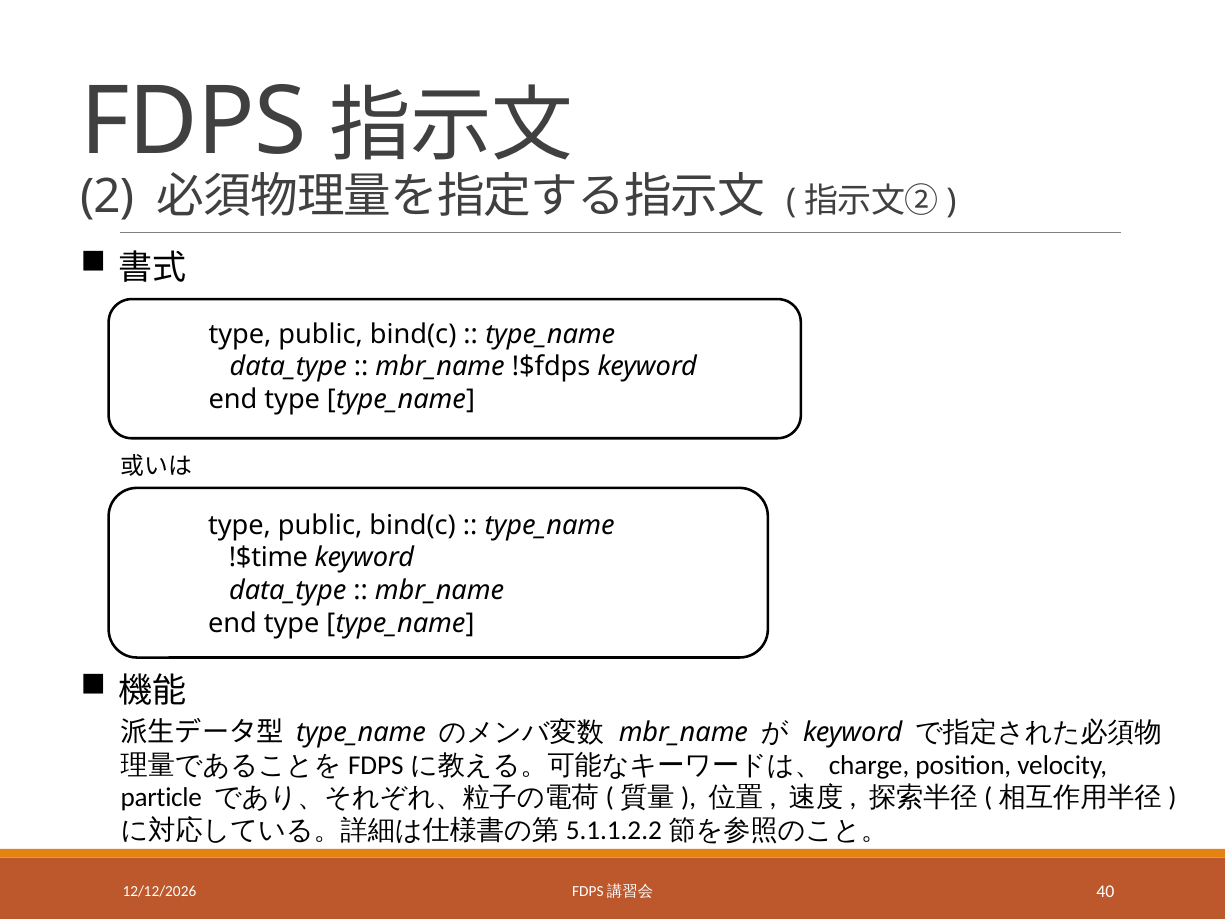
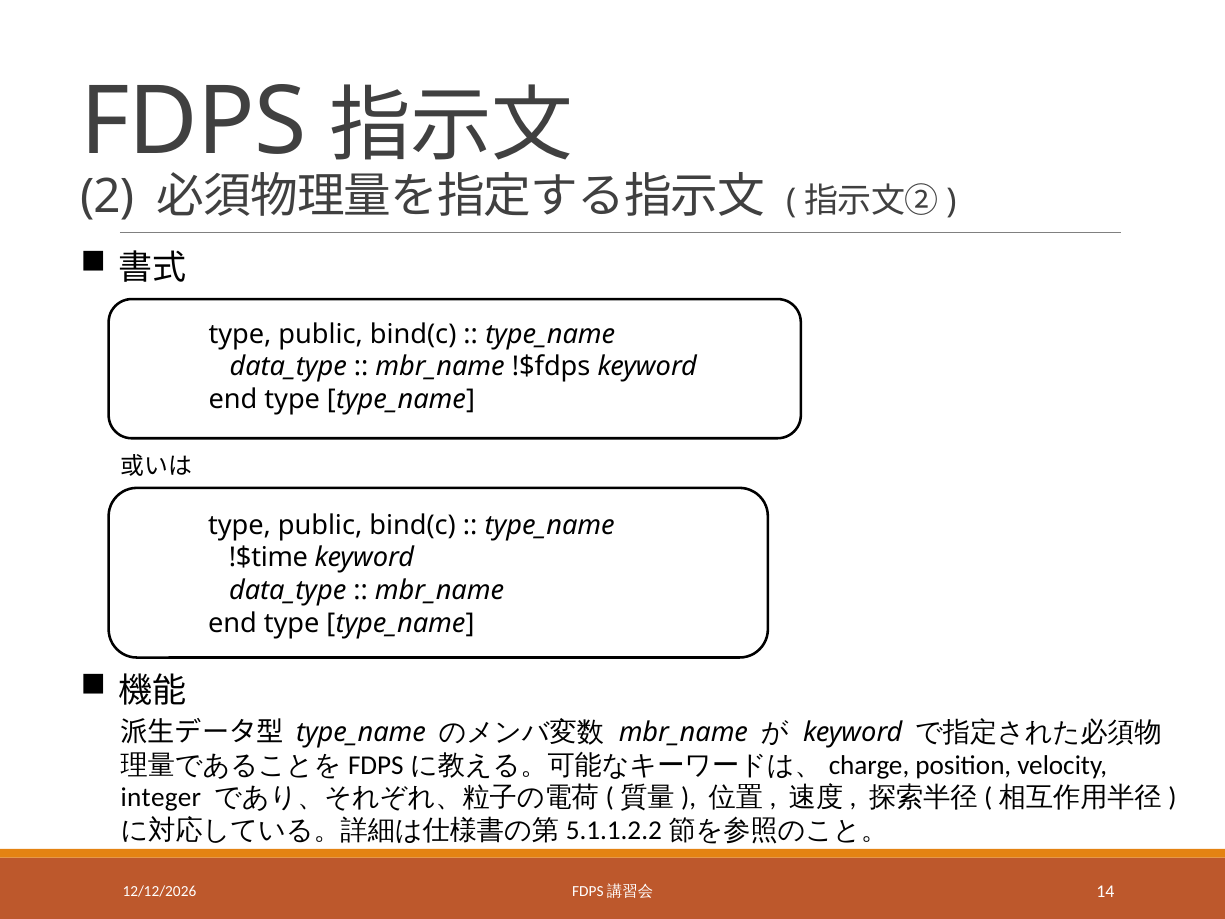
particle: particle -> integer
40: 40 -> 14
